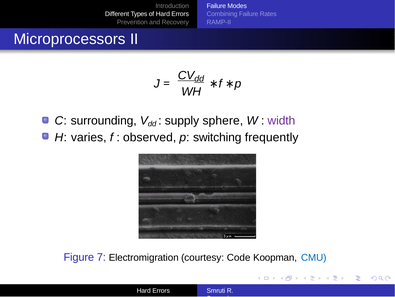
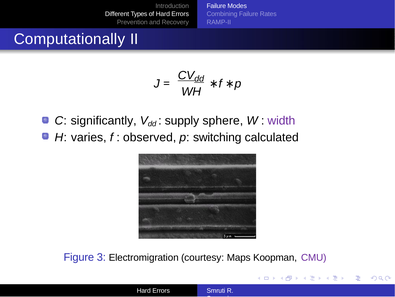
Microprocessors: Microprocessors -> Computationally
surrounding: surrounding -> significantly
frequently: frequently -> calculated
7: 7 -> 3
Code: Code -> Maps
CMU colour: blue -> purple
